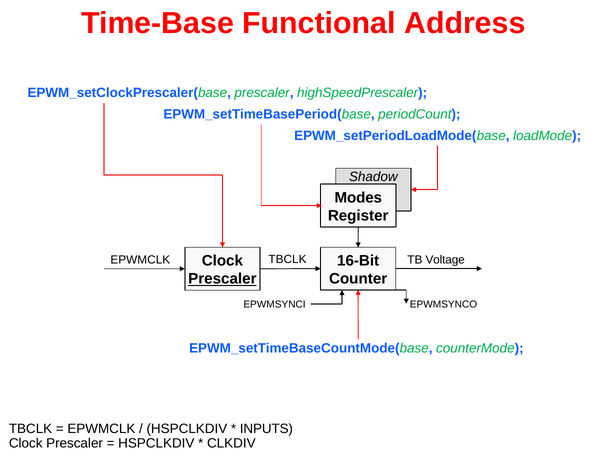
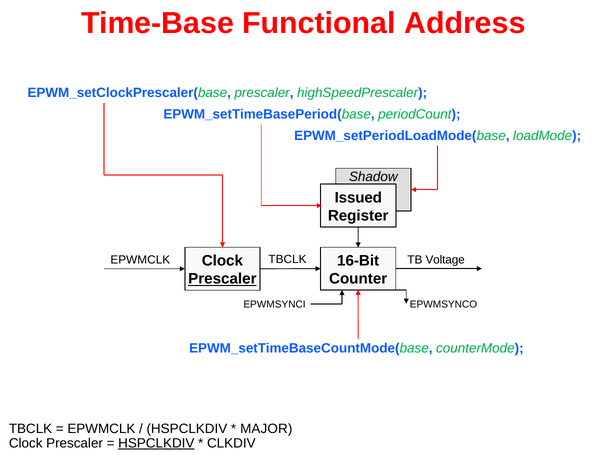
Modes: Modes -> Issued
INPUTS: INPUTS -> MAJOR
HSPCLKDIV at (156, 443) underline: none -> present
